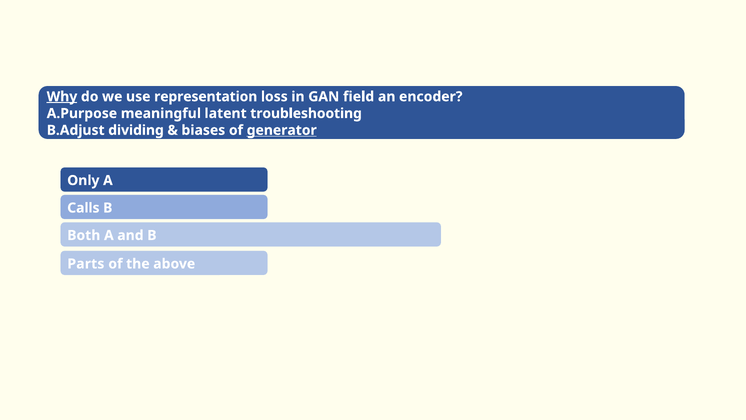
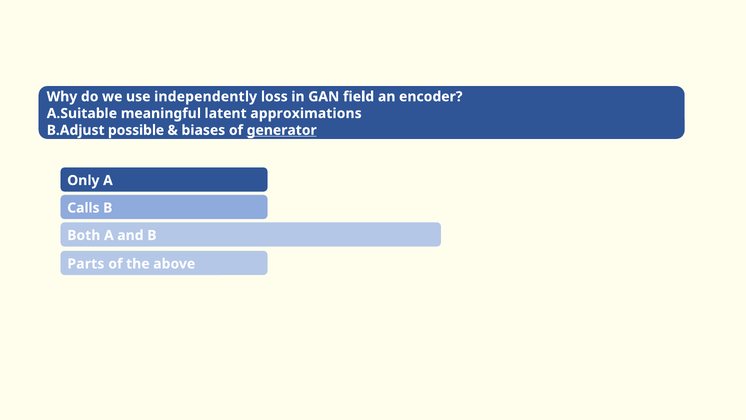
Why underline: present -> none
representation: representation -> independently
A.Purpose: A.Purpose -> A.Suitable
troubleshooting: troubleshooting -> approximations
dividing: dividing -> possible
